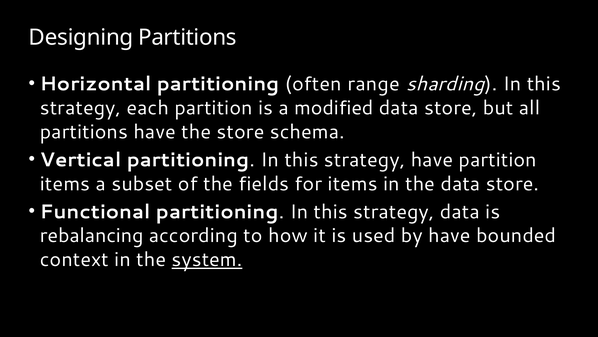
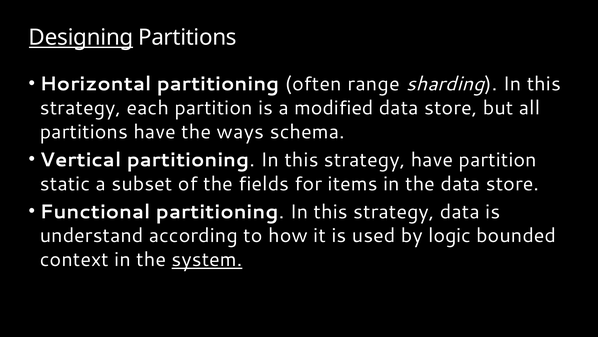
Designing underline: none -> present
the store: store -> ways
items at (65, 183): items -> static
rebalancing: rebalancing -> understand
by have: have -> logic
